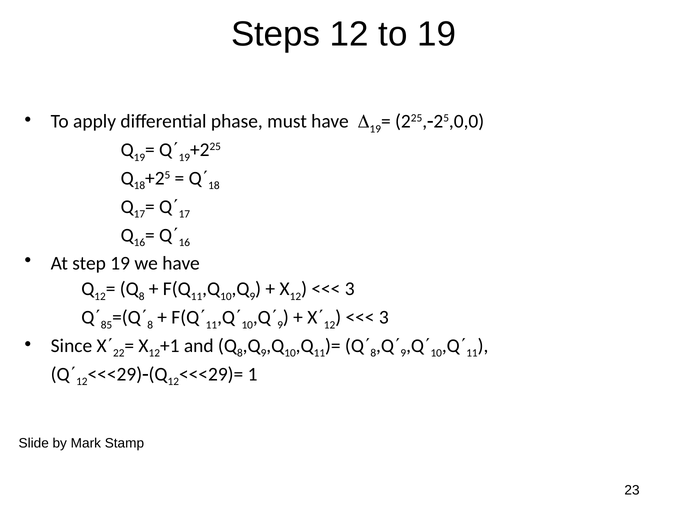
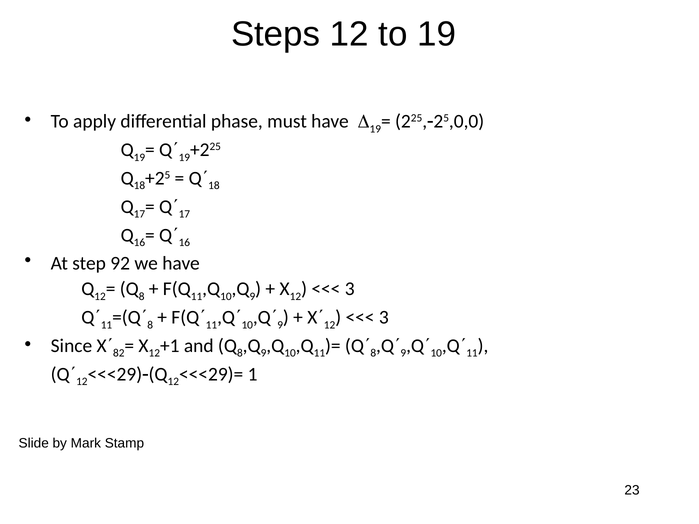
step 19: 19 -> 92
85 at (106, 325): 85 -> 11
22: 22 -> 82
